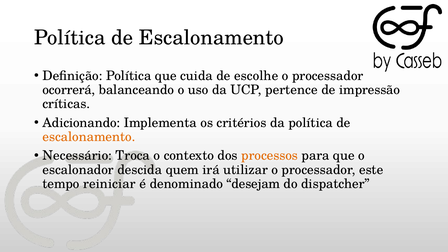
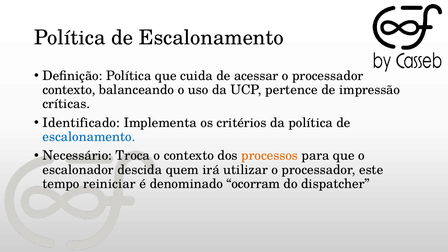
escolhe: escolhe -> acessar
ocorrerá at (69, 90): ocorrerá -> contexto
Adicionando: Adicionando -> Identificado
escalonamento at (89, 137) colour: orange -> blue
desejam: desejam -> ocorram
